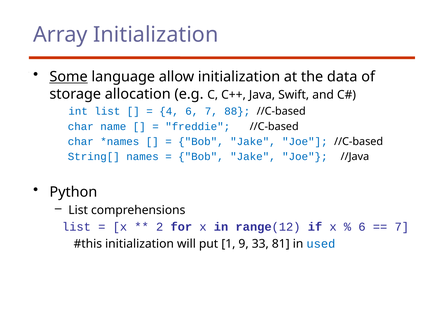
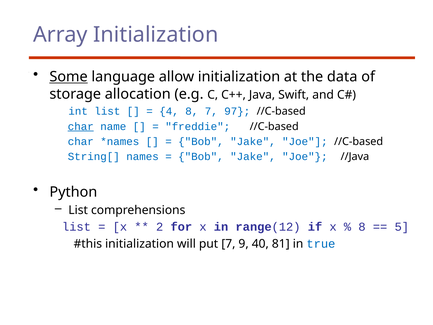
4 6: 6 -> 8
88: 88 -> 97
char at (81, 126) underline: none -> present
6 at (362, 227): 6 -> 8
7 at (402, 227): 7 -> 5
put 1: 1 -> 7
33: 33 -> 40
used: used -> true
